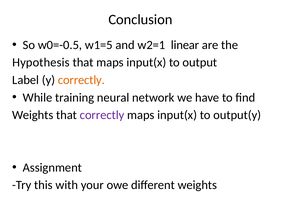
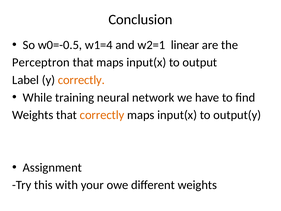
w1=5: w1=5 -> w1=4
Hypothesis: Hypothesis -> Perceptron
correctly at (102, 115) colour: purple -> orange
